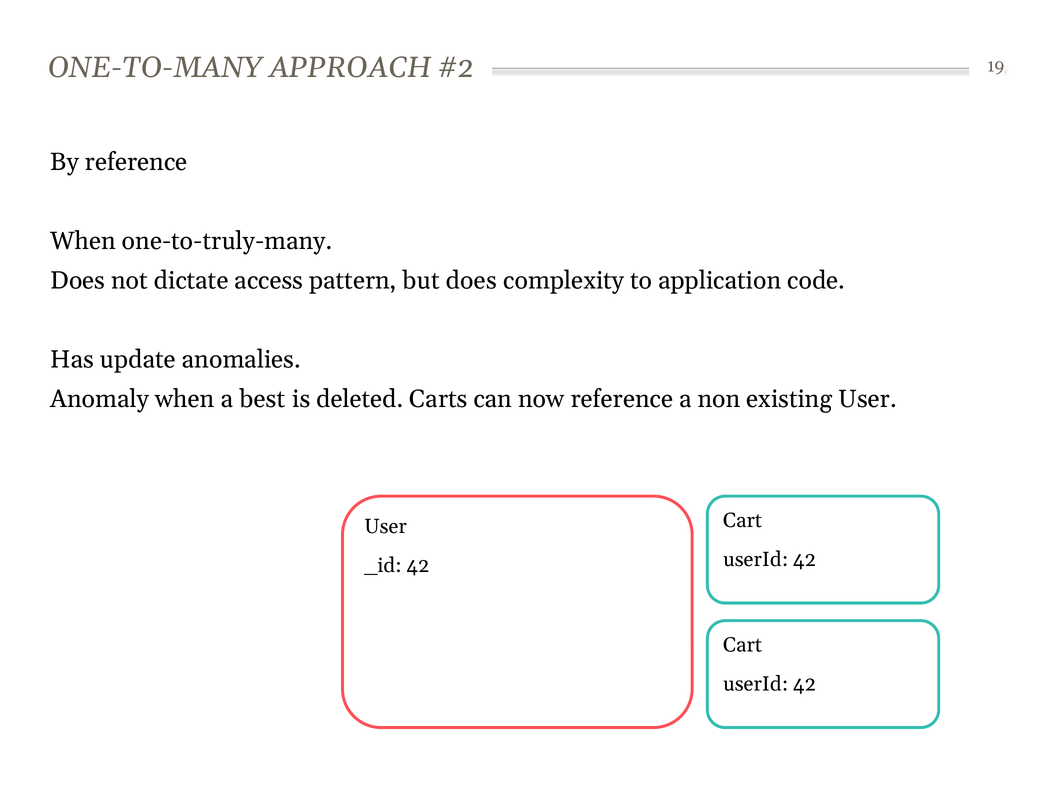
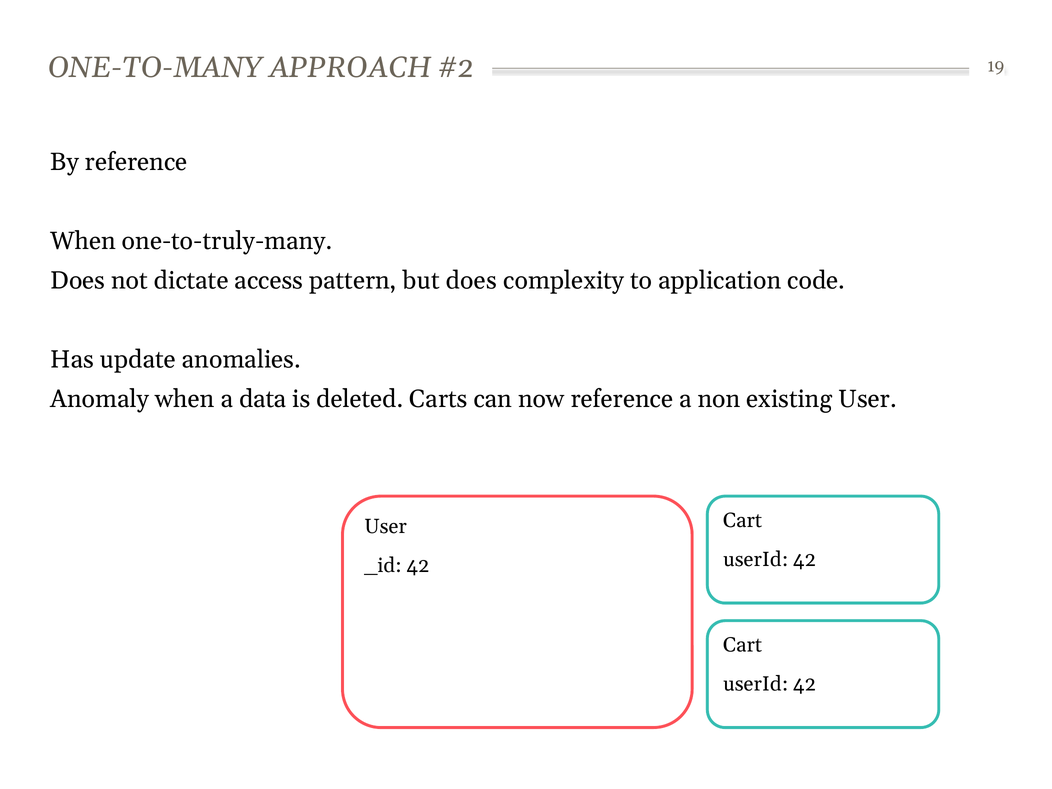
best: best -> data
